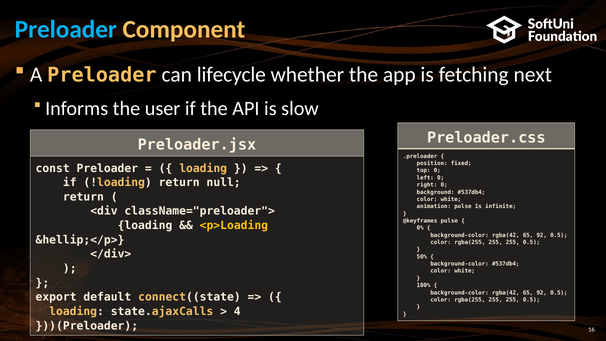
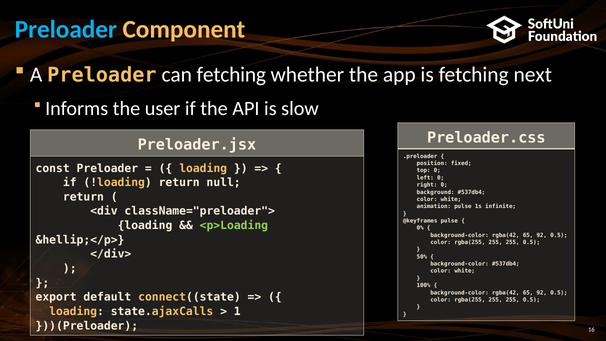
can lifecycle: lifecycle -> fetching
<p>Loading colour: yellow -> light green
4: 4 -> 1
